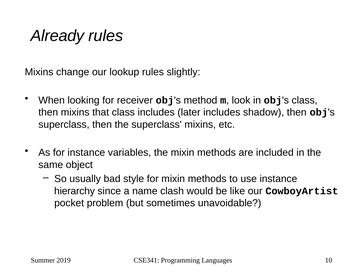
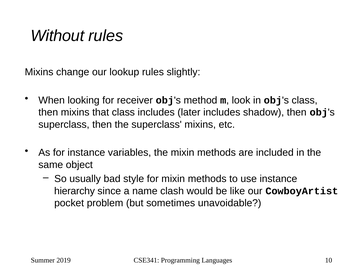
Already: Already -> Without
